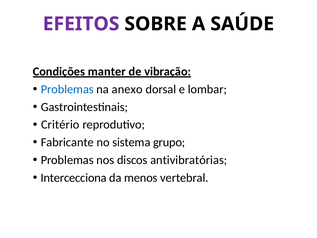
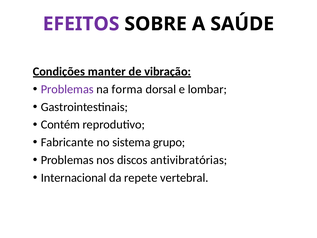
Problemas at (67, 89) colour: blue -> purple
anexo: anexo -> forma
Critério: Critério -> Contém
Intercecciona: Intercecciona -> Internacional
menos: menos -> repete
